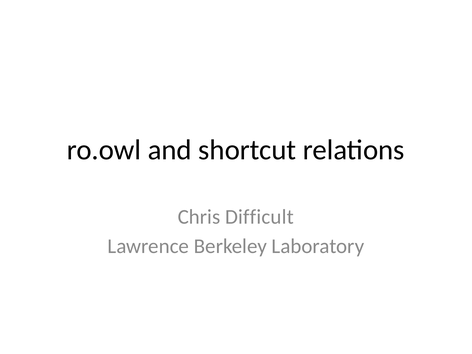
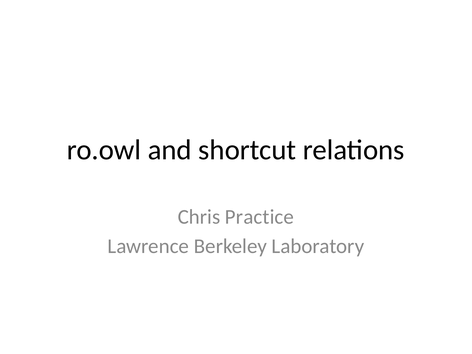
Difficult: Difficult -> Practice
